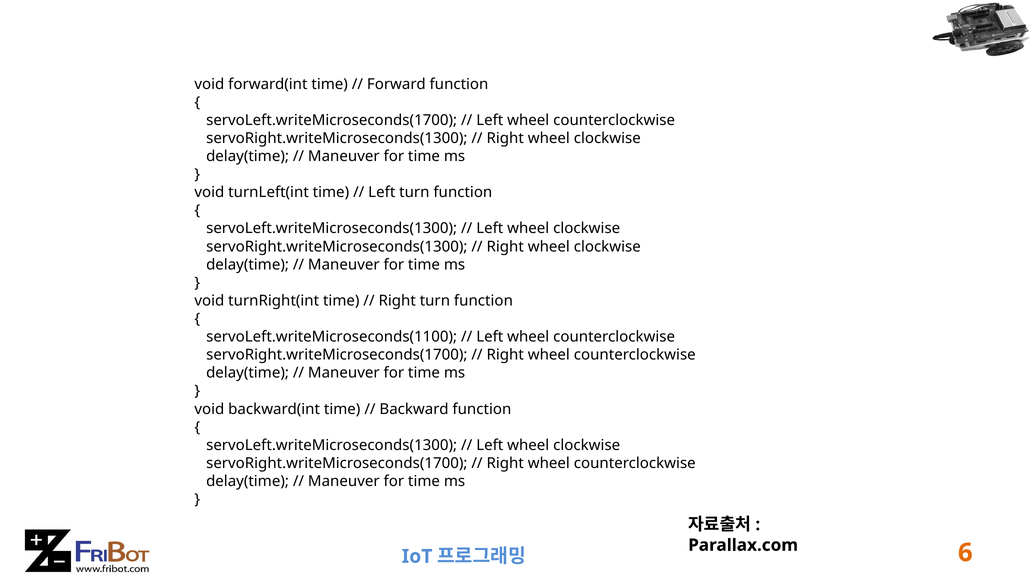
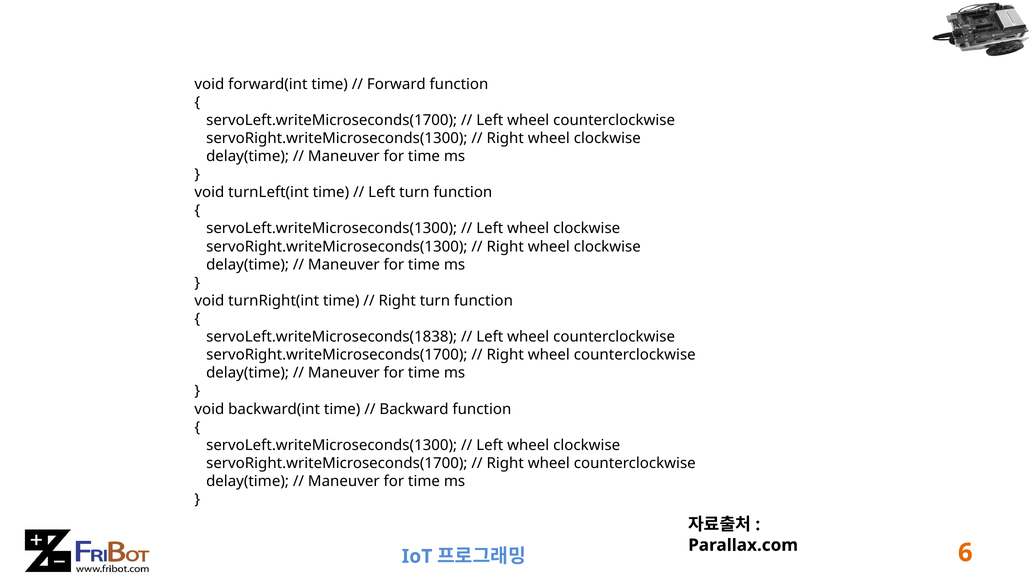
servoLeft.writeMicroseconds(1100: servoLeft.writeMicroseconds(1100 -> servoLeft.writeMicroseconds(1838
